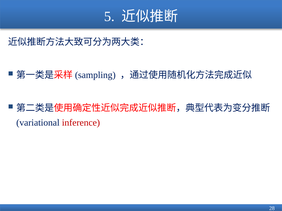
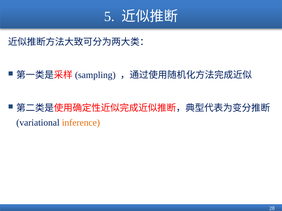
inference colour: red -> orange
